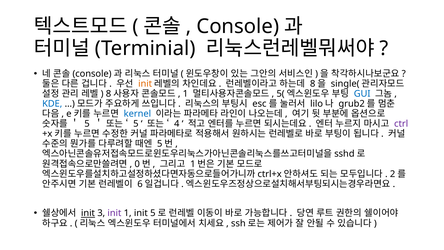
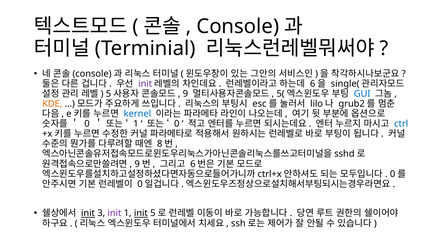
init at (145, 84) colour: orange -> purple
8 at (313, 84): 8 -> 6
8 at (109, 94): 8 -> 5
1 at (185, 94): 1 -> 9
KDE colour: blue -> orange
5 at (87, 124): 5 -> 0
5 at (136, 124): 5 -> 1
4 at (177, 124): 4 -> 0
ctrl colour: purple -> blue
5 at (160, 144): 5 -> 8
0 at (137, 164): 0 -> 9
1 at (193, 164): 1 -> 6
2 at (393, 174): 2 -> 0
6 at (140, 184): 6 -> 0
init at (141, 213) underline: none -> present
